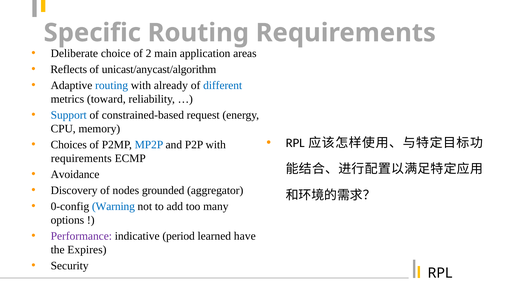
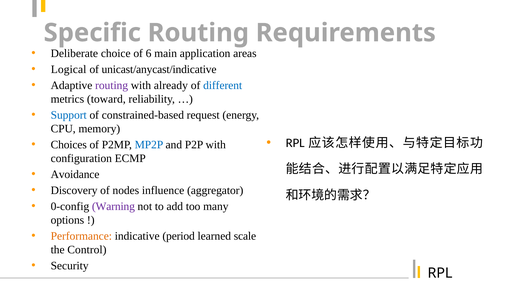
2: 2 -> 6
Reflects: Reflects -> Logical
unicast/anycast/algorithm: unicast/anycast/algorithm -> unicast/anycast/indicative
routing at (112, 86) colour: blue -> purple
requirements at (81, 159): requirements -> configuration
grounded: grounded -> influence
Warning colour: blue -> purple
Performance colour: purple -> orange
have: have -> scale
Expires: Expires -> Control
